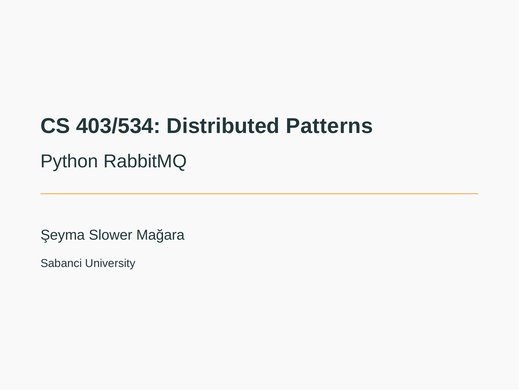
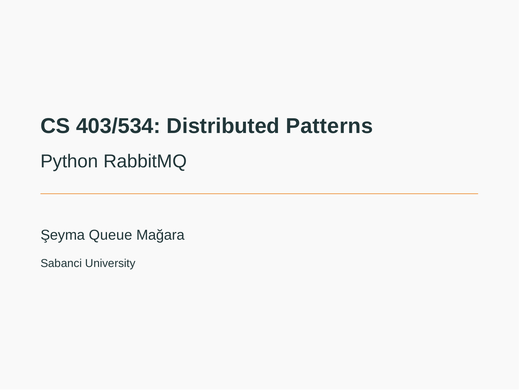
Slower: Slower -> Queue
